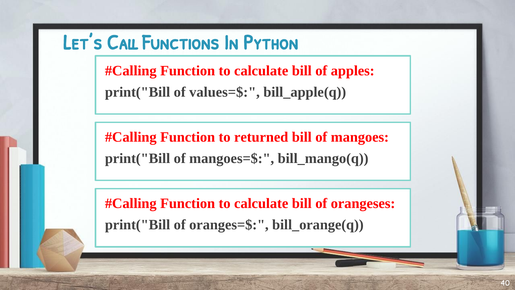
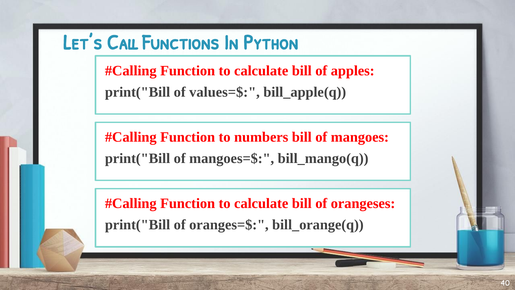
returned: returned -> numbers
